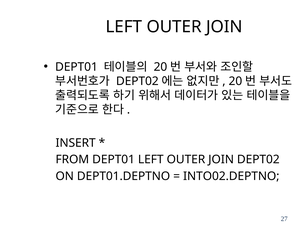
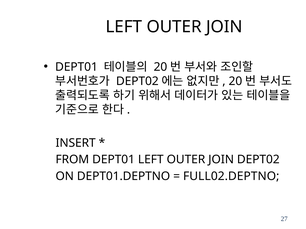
INTO02.DEPTNO: INTO02.DEPTNO -> FULL02.DEPTNO
